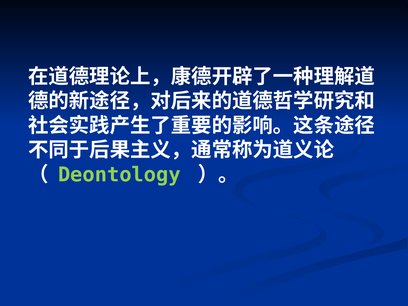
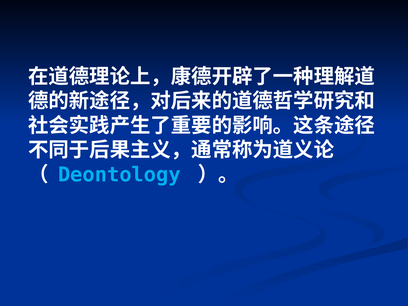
Deontology colour: light green -> light blue
